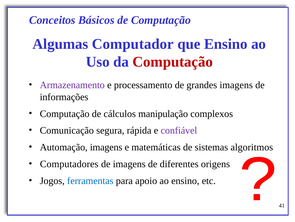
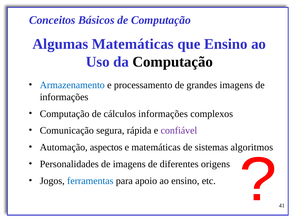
Algumas Computador: Computador -> Matemáticas
Computação at (173, 62) colour: red -> black
Armazenamento colour: purple -> blue
cálculos manipulação: manipulação -> informações
Automação imagens: imagens -> aspectos
Computadores: Computadores -> Personalidades
